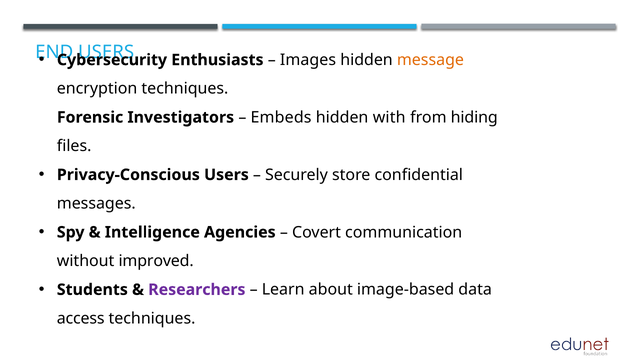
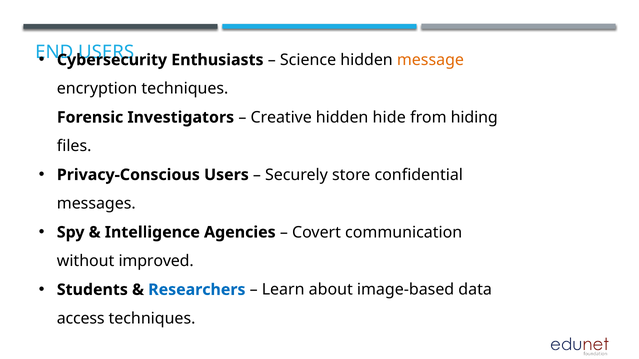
Images: Images -> Science
Embeds: Embeds -> Creative
with: with -> hide
Researchers colour: purple -> blue
